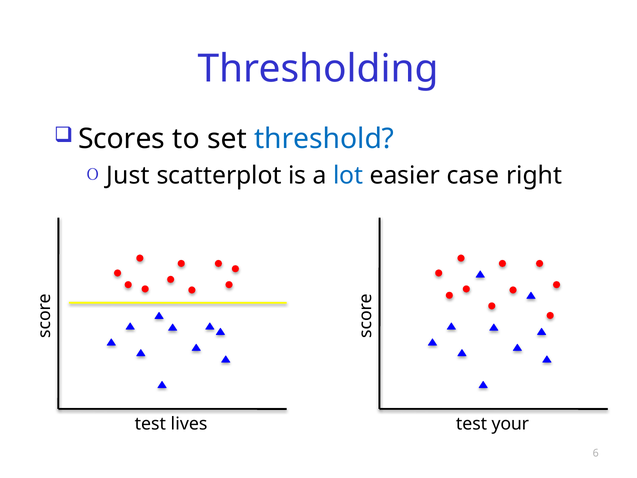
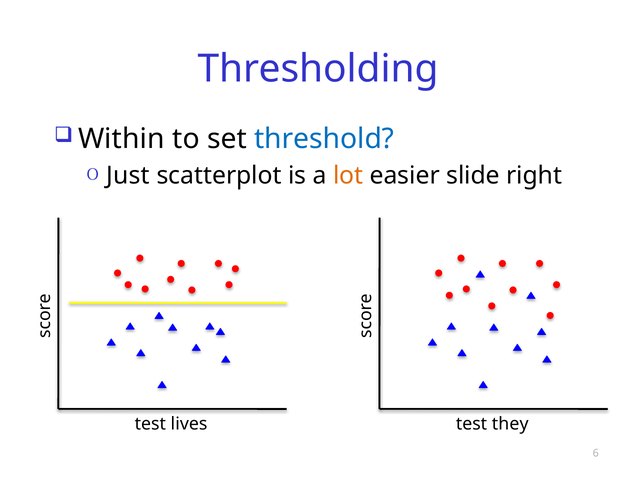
Scores: Scores -> Within
lot colour: blue -> orange
case: case -> slide
your: your -> they
